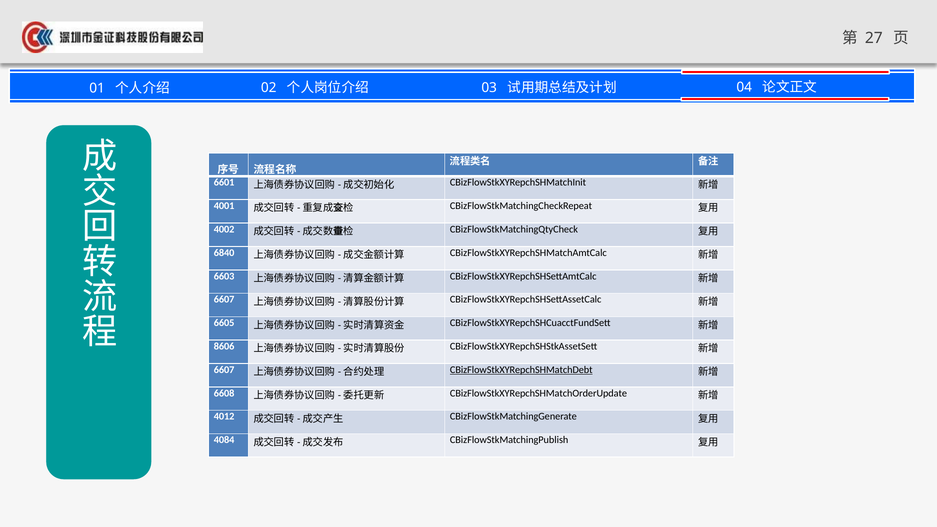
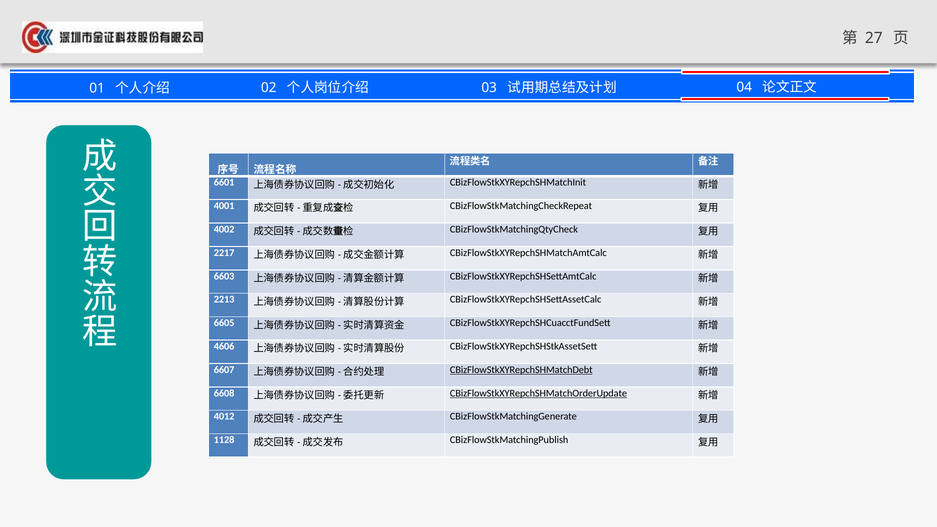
6840: 6840 -> 2217
6607 at (224, 299): 6607 -> 2213
8606: 8606 -> 4606
CBizFlowStkXYRepchSHMatchOrderUpdate underline: none -> present
4084: 4084 -> 1128
